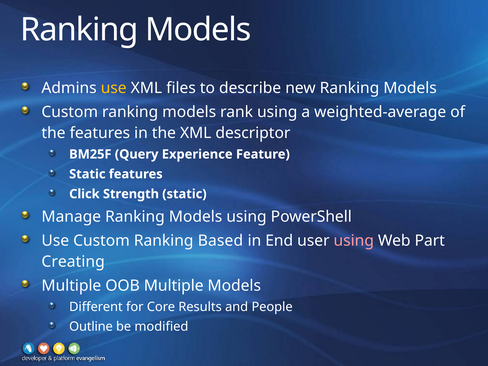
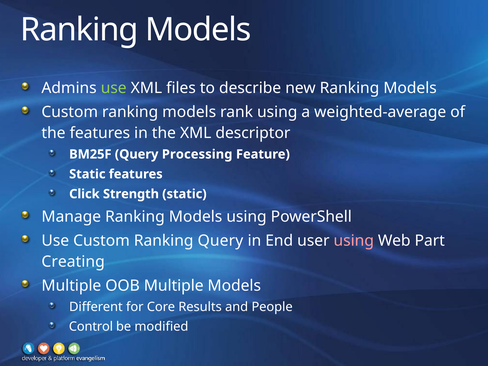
use at (114, 88) colour: yellow -> light green
Experience: Experience -> Processing
Ranking Based: Based -> Query
Outline: Outline -> Control
